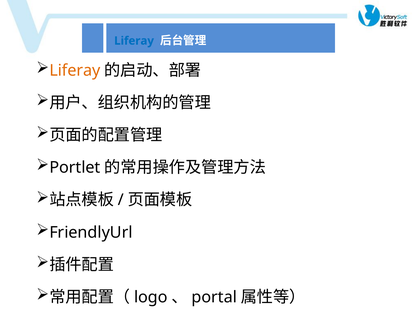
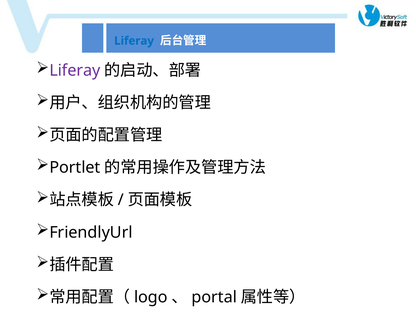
Liferay at (75, 70) colour: orange -> purple
